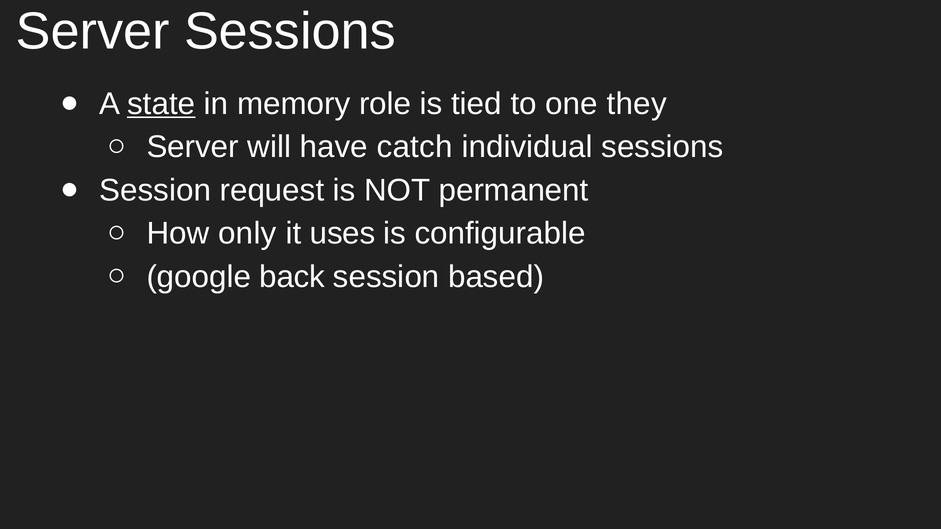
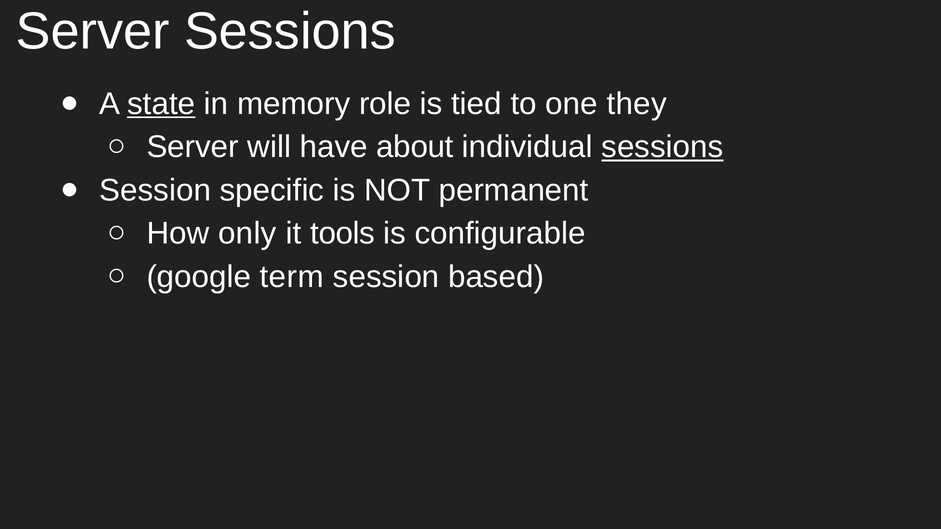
catch: catch -> about
sessions at (662, 147) underline: none -> present
request: request -> specific
uses: uses -> tools
back: back -> term
